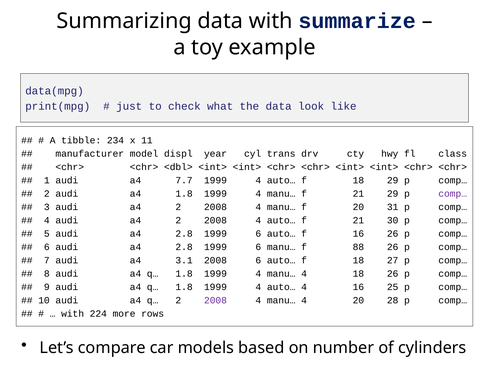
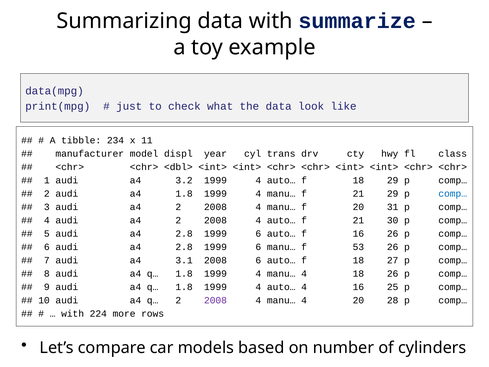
7.7: 7.7 -> 3.2
comp… at (453, 194) colour: purple -> blue
88: 88 -> 53
